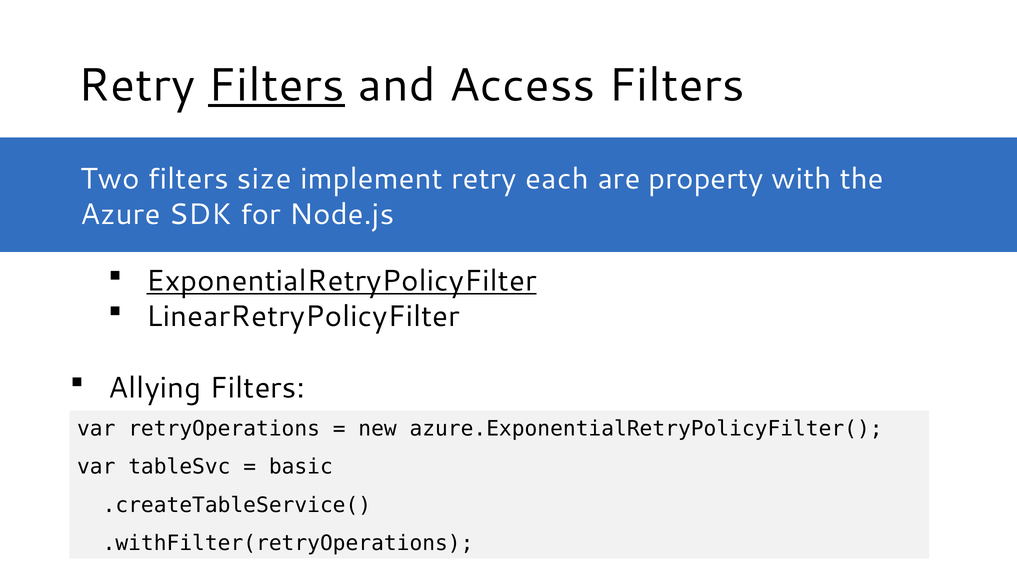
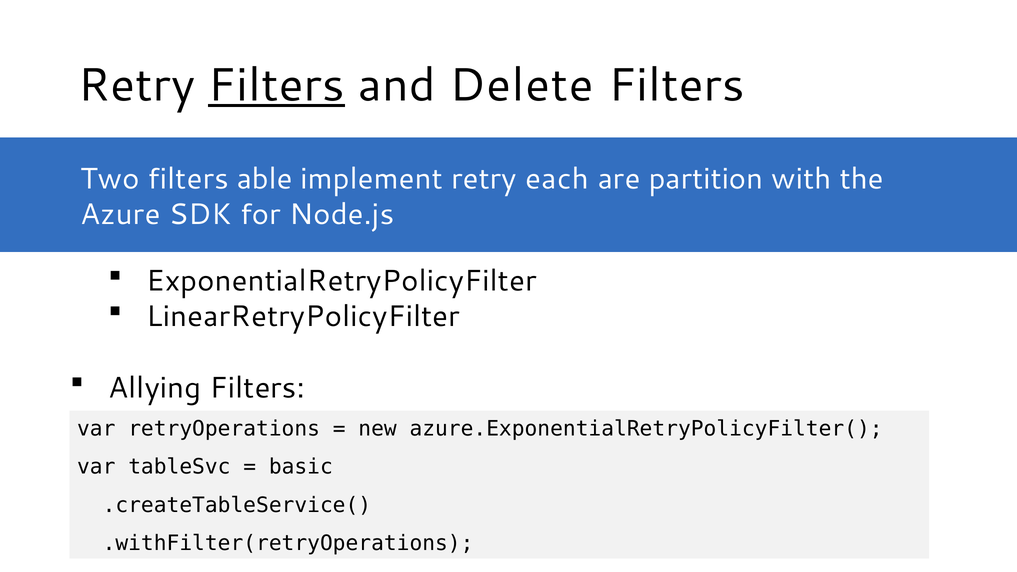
Access: Access -> Delete
size: size -> able
property: property -> partition
ExponentialRetryPolicyFilter underline: present -> none
